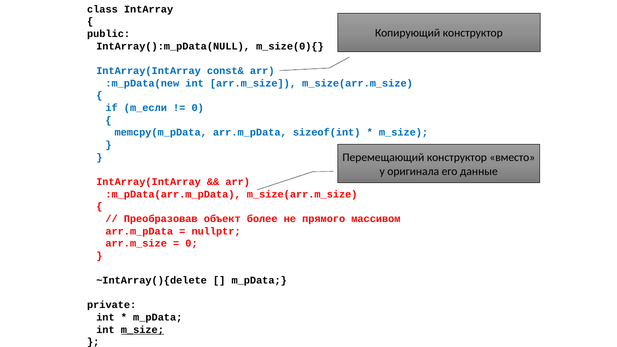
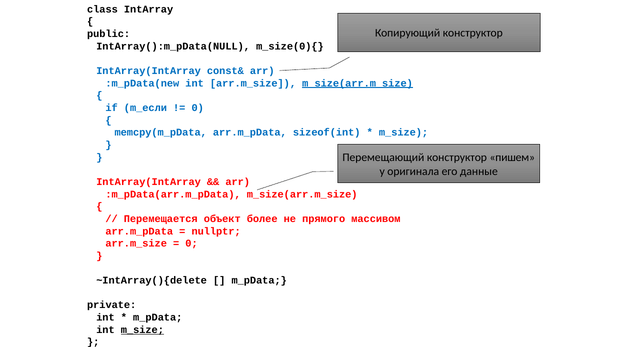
m_size(arr.m_size at (358, 83) underline: none -> present
вместо: вместо -> пишем
Преобразовав: Преобразовав -> Перемещается
